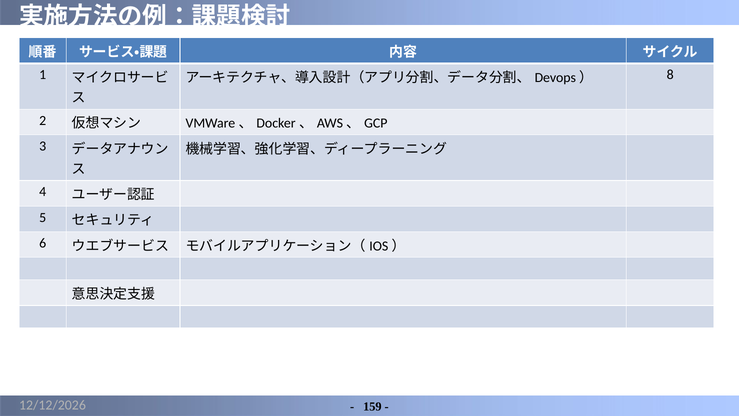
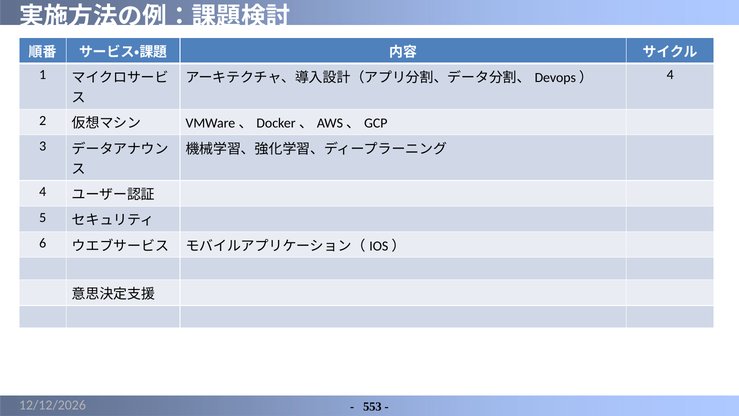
8 at (670, 75): 8 -> 4
159: 159 -> 553
